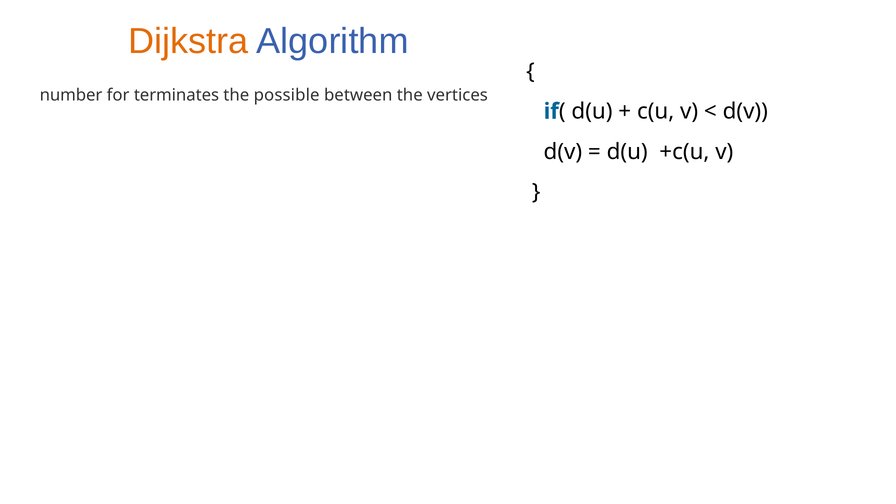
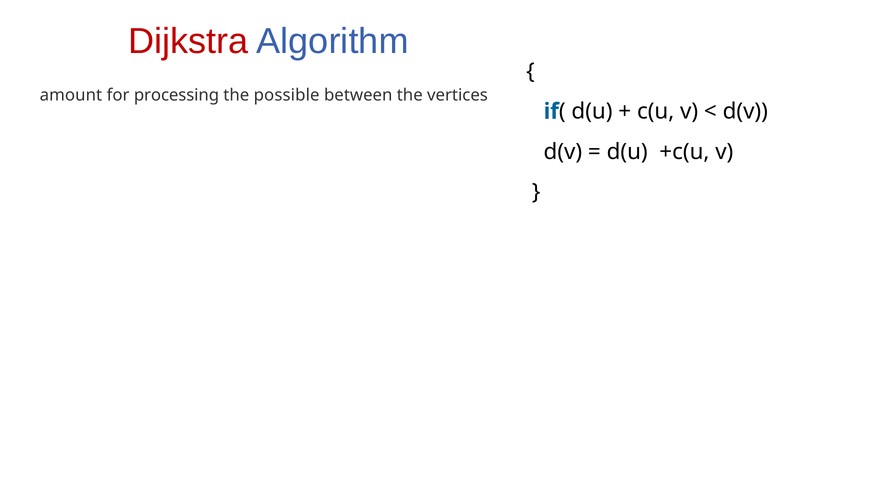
Dijkstra colour: orange -> red
number: number -> amount
terminates: terminates -> processing
